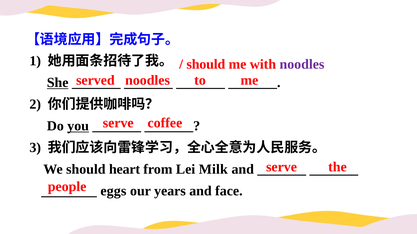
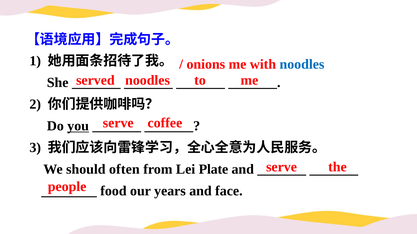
should at (206, 64): should -> onions
noodles at (302, 64) colour: purple -> blue
She underline: present -> none
heart: heart -> often
Milk: Milk -> Plate
eggs: eggs -> food
